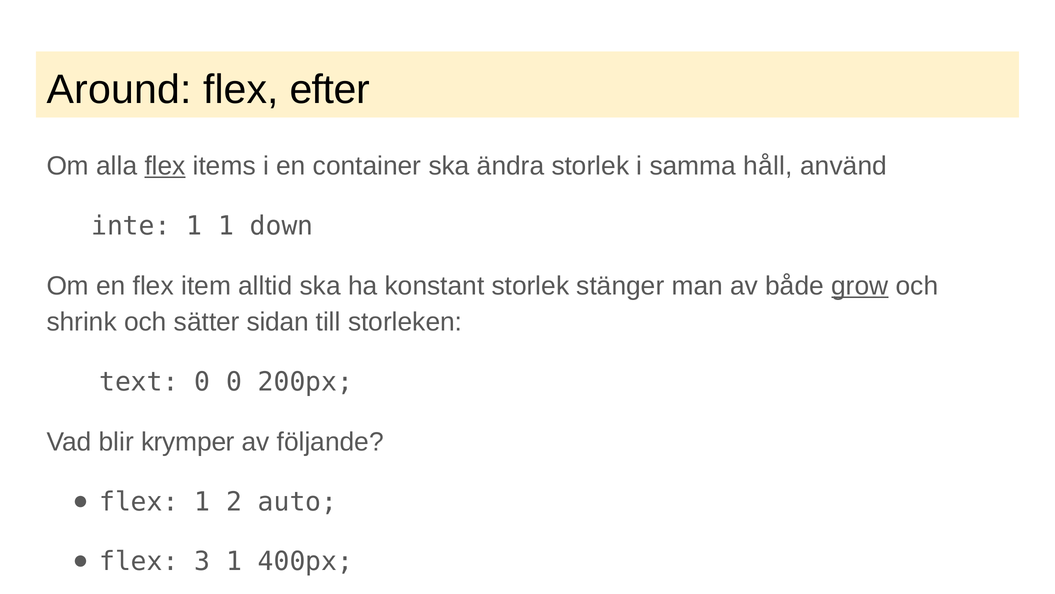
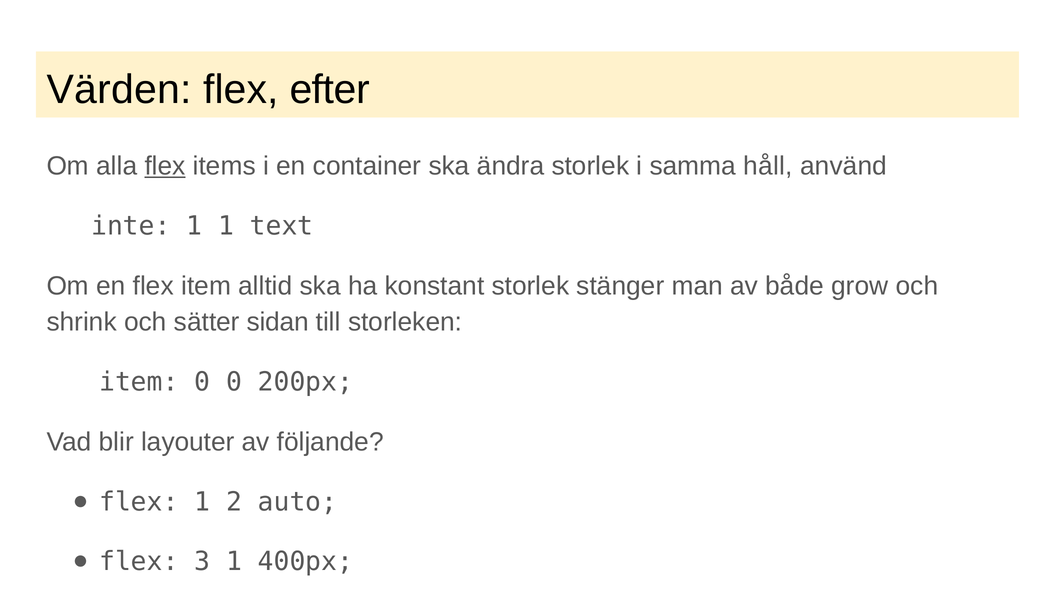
Around: Around -> Värden
down: down -> text
grow underline: present -> none
text at (139, 382): text -> item
krymper: krymper -> layouter
